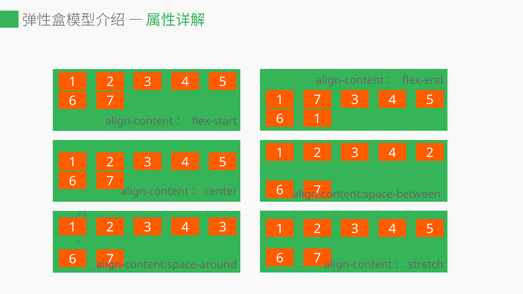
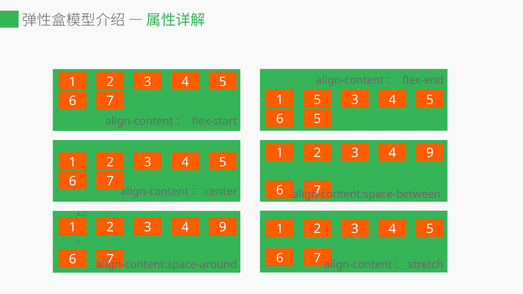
1 7: 7 -> 5
6 1: 1 -> 5
2 at (430, 153): 2 -> 9
3 at (223, 227): 3 -> 9
